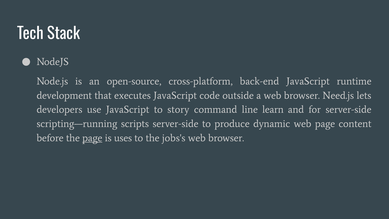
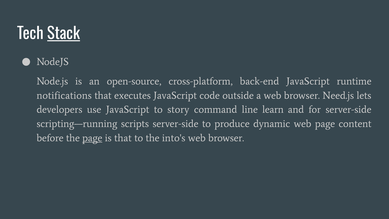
Stack underline: none -> present
development: development -> notifications
is uses: uses -> that
jobs's: jobs's -> into's
